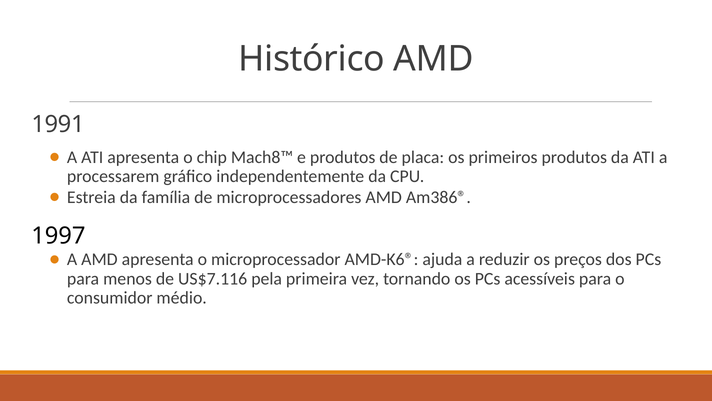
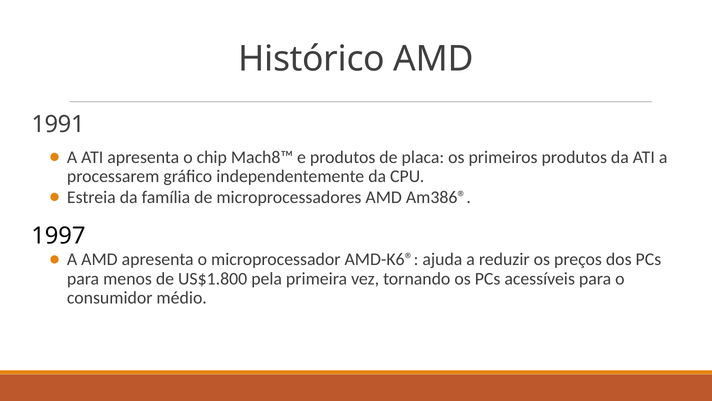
US$7.116: US$7.116 -> US$1.800
